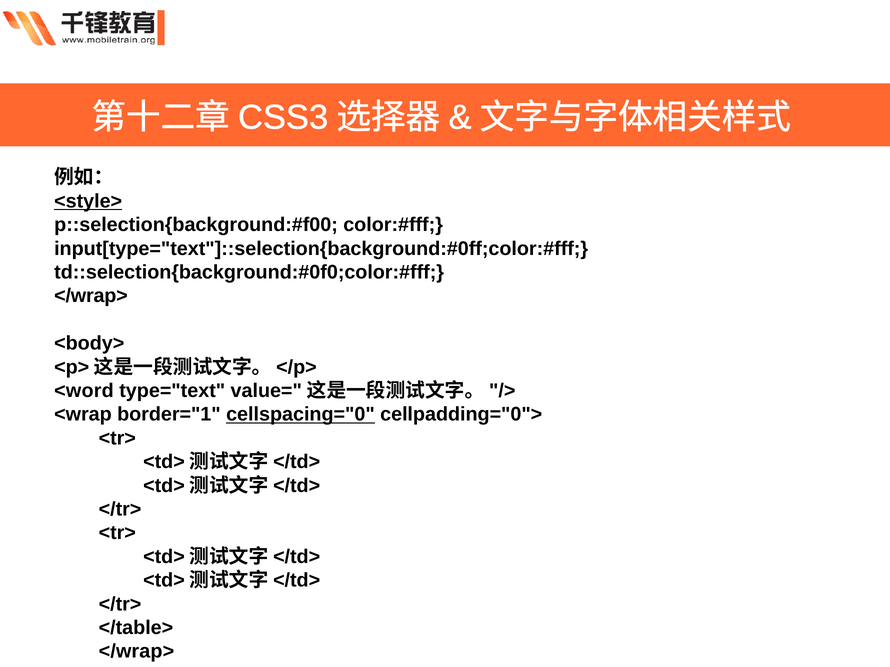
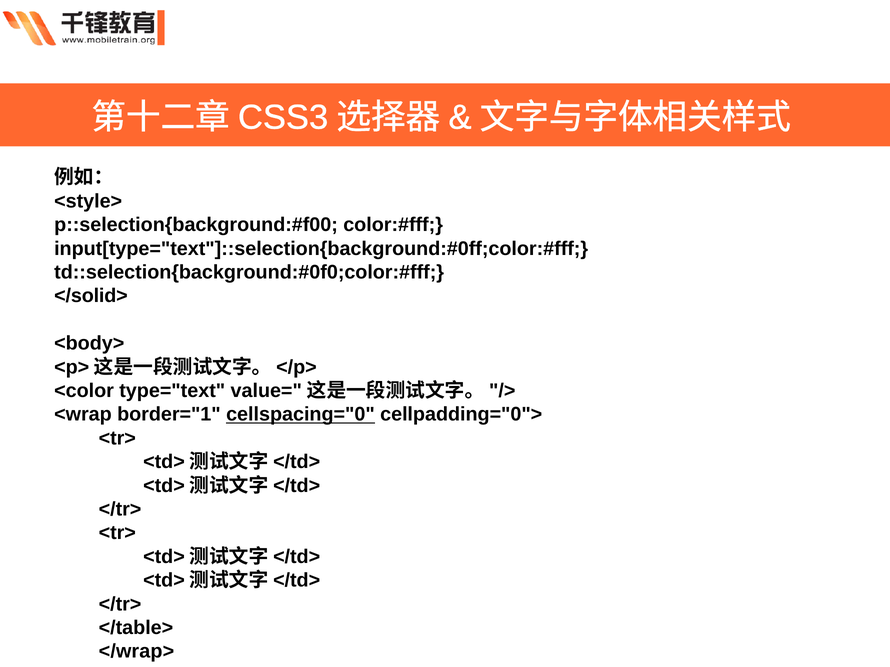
<style> underline: present -> none
</wrap> at (91, 296): </wrap> -> </solid>
<word: <word -> <color
